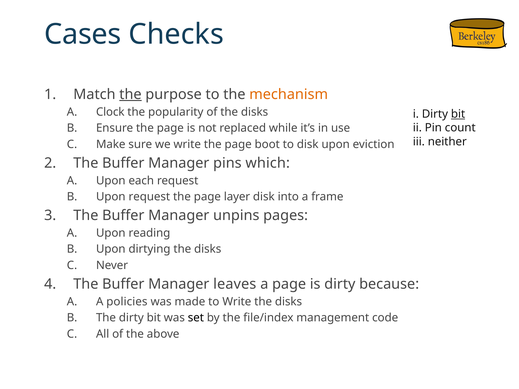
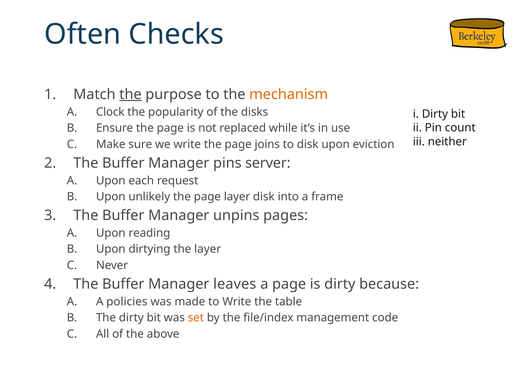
Cases: Cases -> Often
bit at (458, 114) underline: present -> none
boot: boot -> joins
which: which -> server
Upon request: request -> unlikely
dirtying the disks: disks -> layer
Write the disks: disks -> table
set colour: black -> orange
